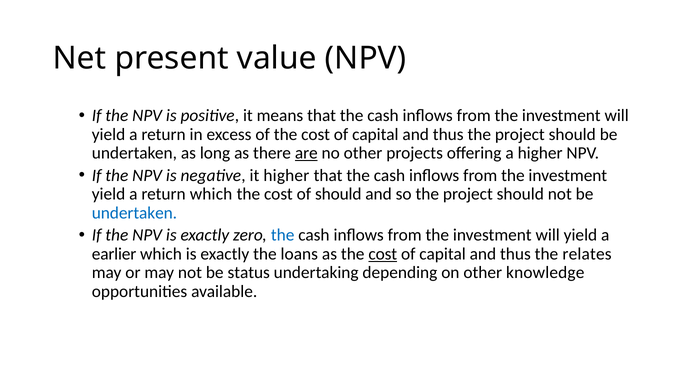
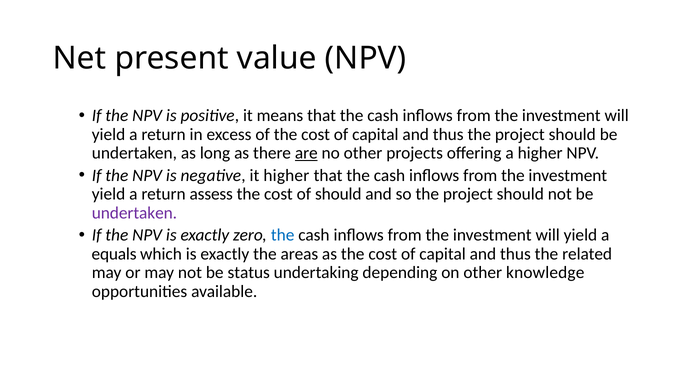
return which: which -> assess
undertaken at (134, 213) colour: blue -> purple
earlier: earlier -> equals
loans: loans -> areas
cost at (383, 254) underline: present -> none
relates: relates -> related
